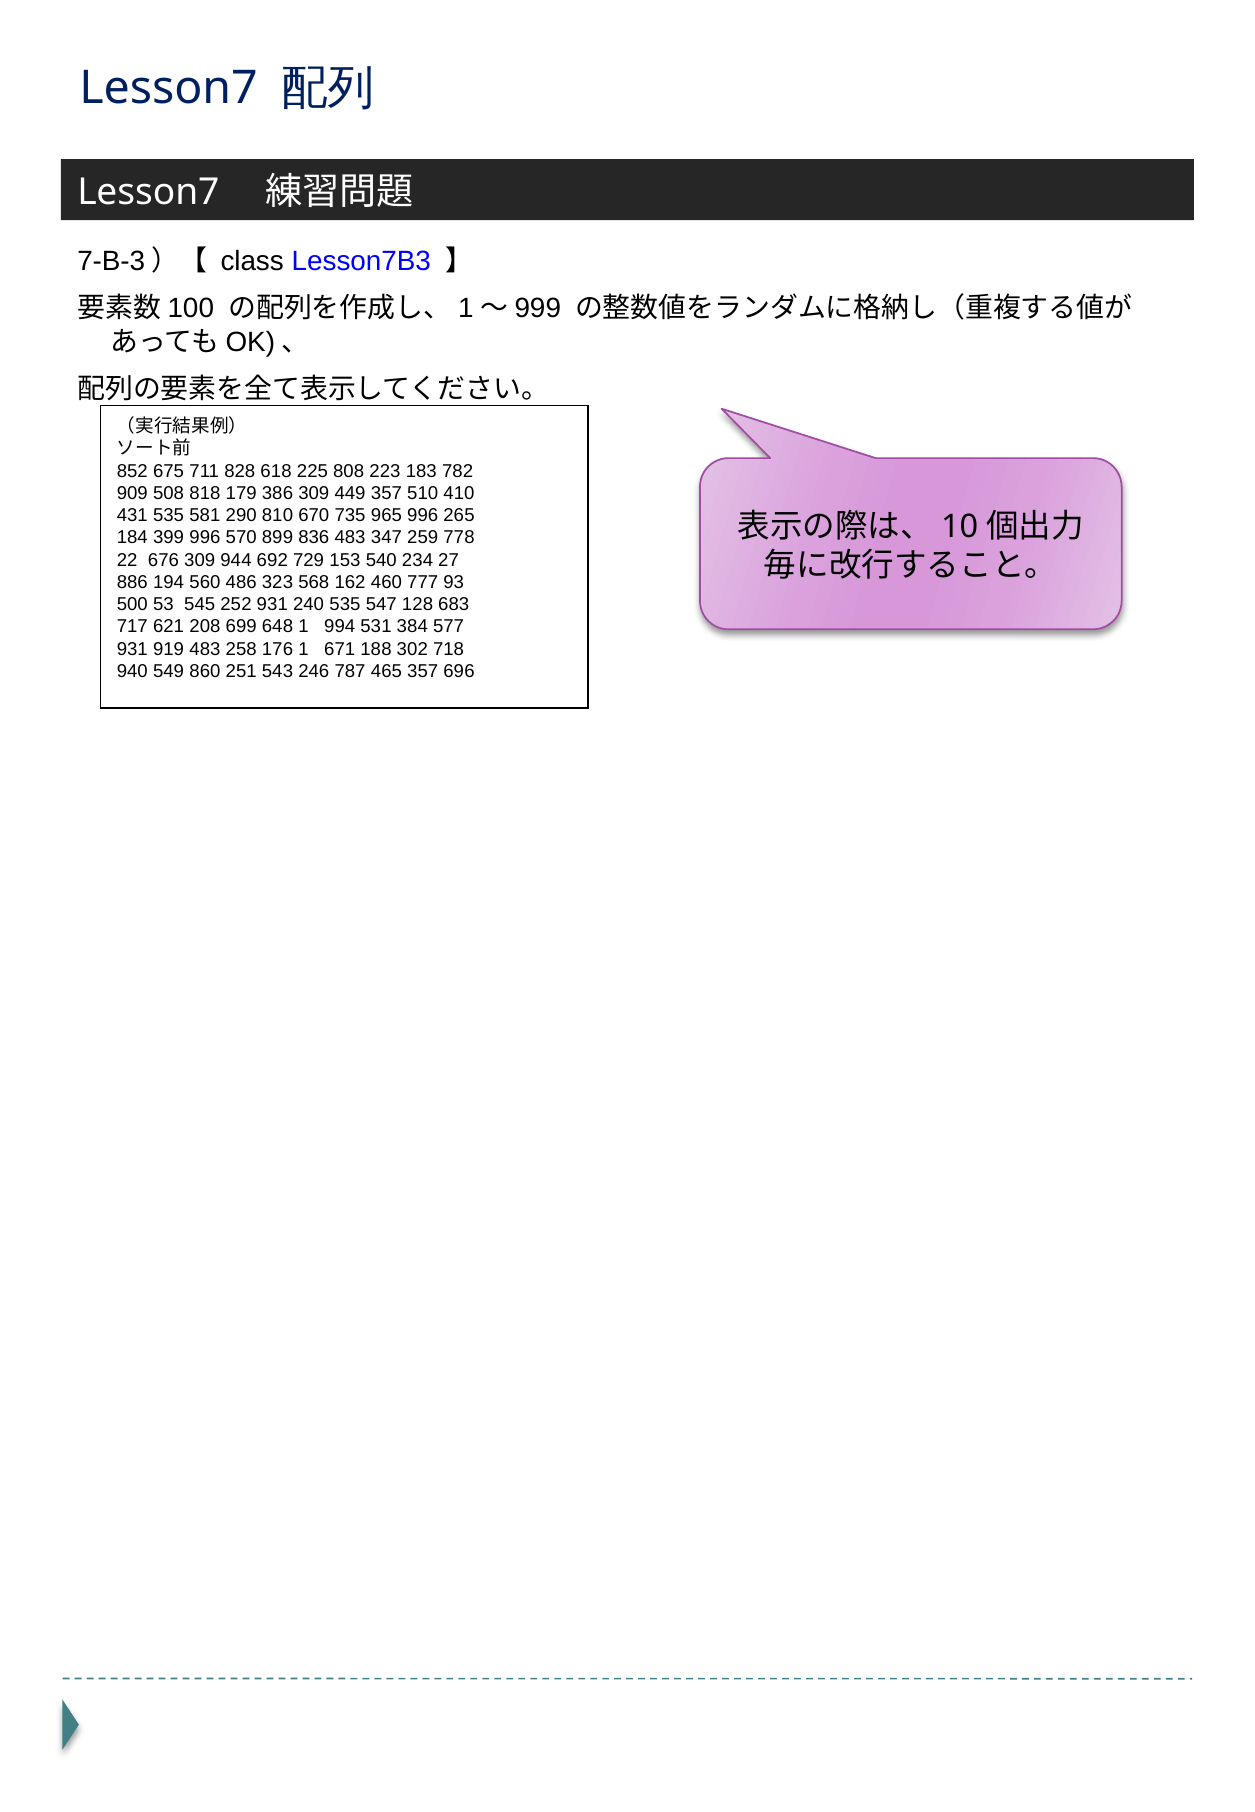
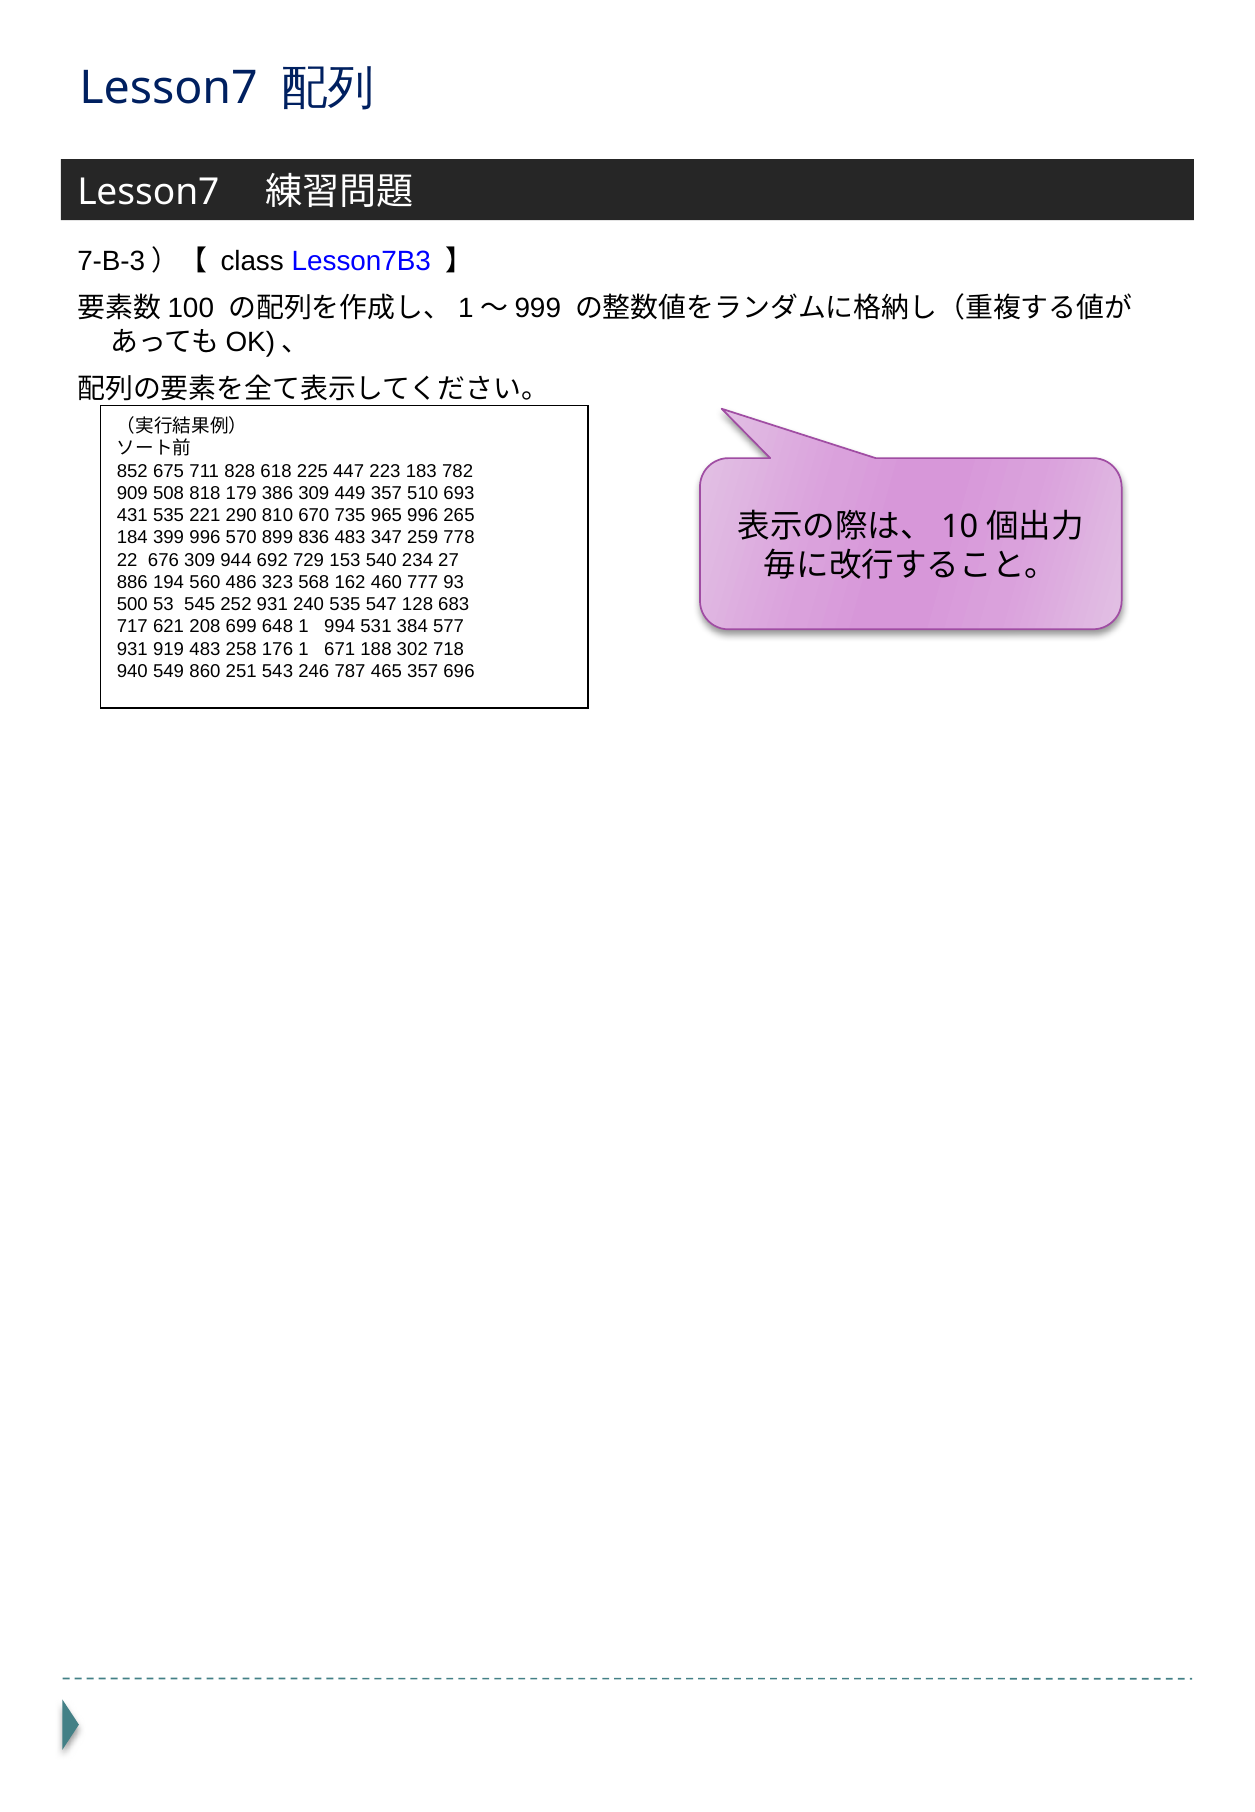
808: 808 -> 447
410: 410 -> 693
581: 581 -> 221
